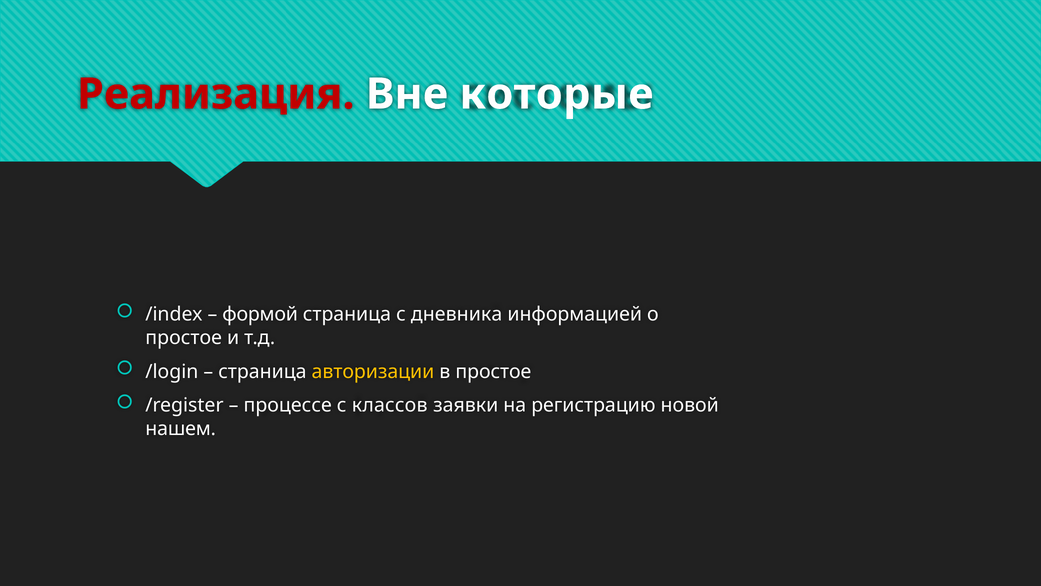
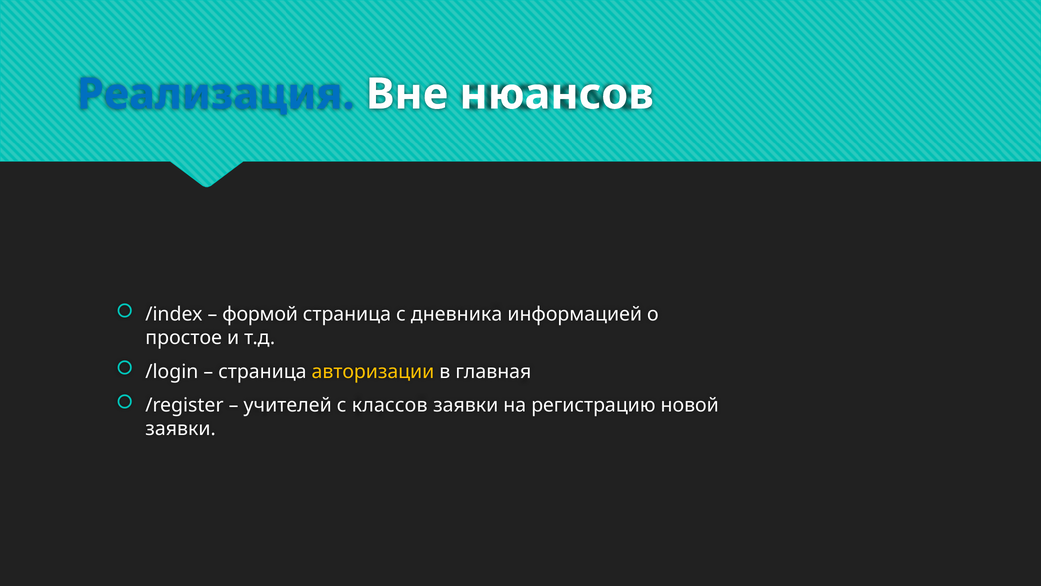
Реализация colour: red -> blue
которые: которые -> нюансов
в простое: простое -> главная
процессе: процессе -> учителей
нашем at (181, 429): нашем -> заявки
